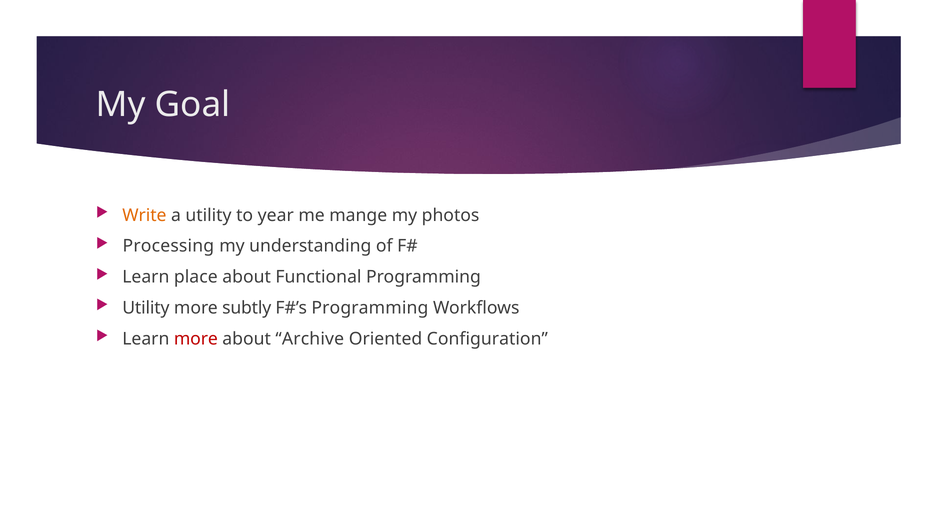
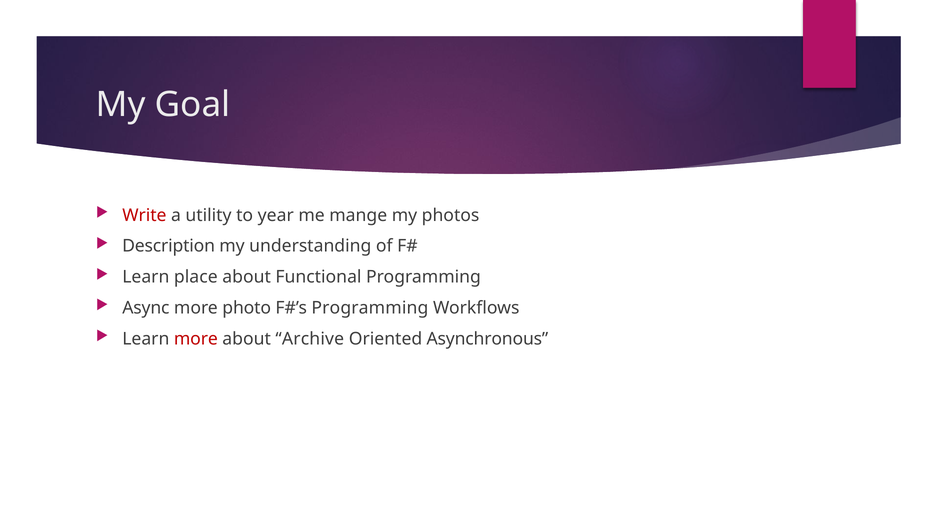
Write colour: orange -> red
Processing: Processing -> Description
Utility at (146, 308): Utility -> Async
subtly: subtly -> photo
Configuration: Configuration -> Asynchronous
